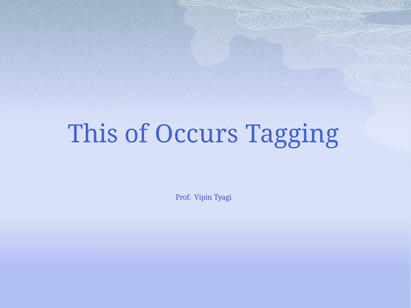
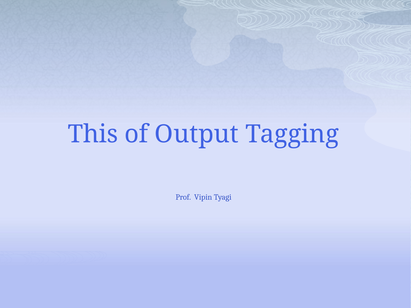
Occurs: Occurs -> Output
